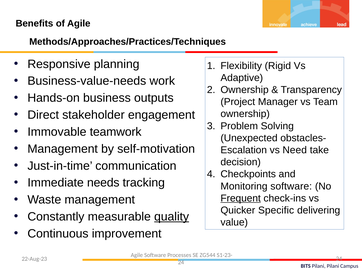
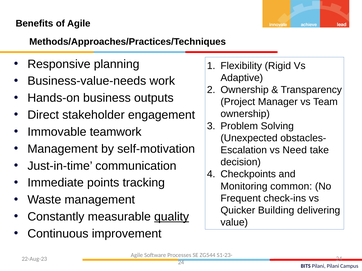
needs: needs -> points
Monitoring software: software -> common
Frequent underline: present -> none
Specific: Specific -> Building
